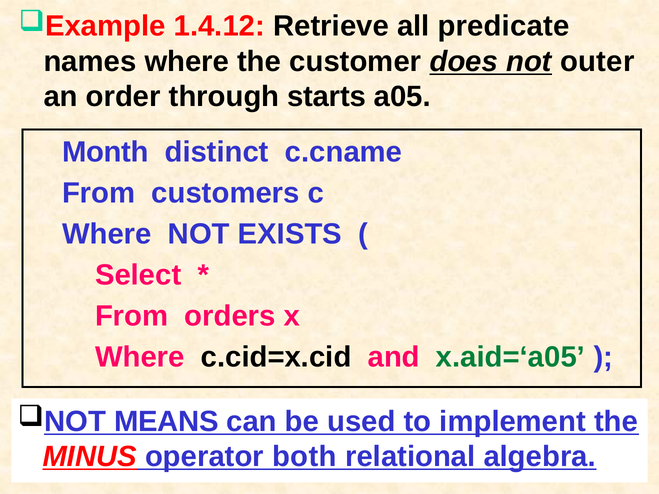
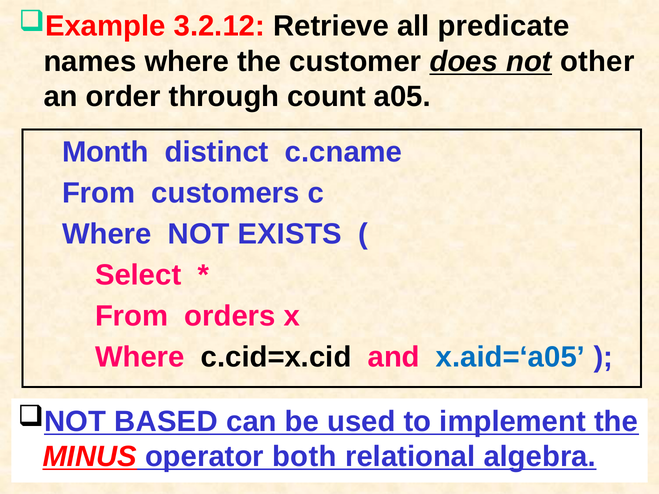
1.4.12: 1.4.12 -> 3.2.12
outer: outer -> other
starts: starts -> count
x.aid=‘a05 colour: green -> blue
MEANS: MEANS -> BASED
